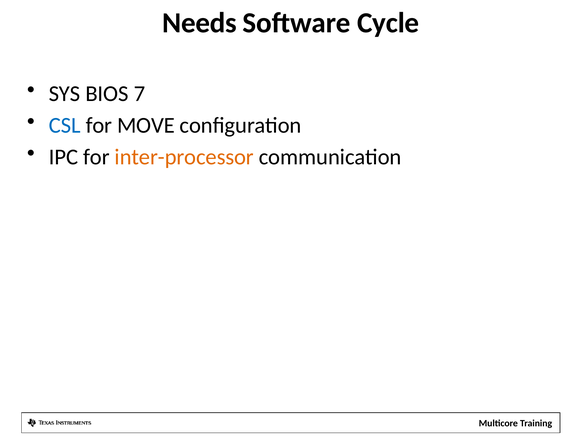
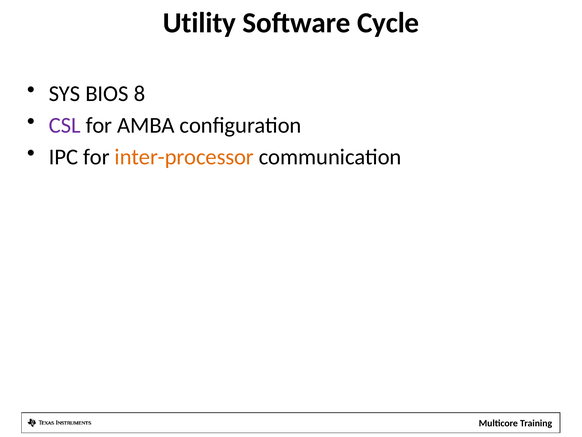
Needs: Needs -> Utility
7: 7 -> 8
CSL colour: blue -> purple
MOVE: MOVE -> AMBA
